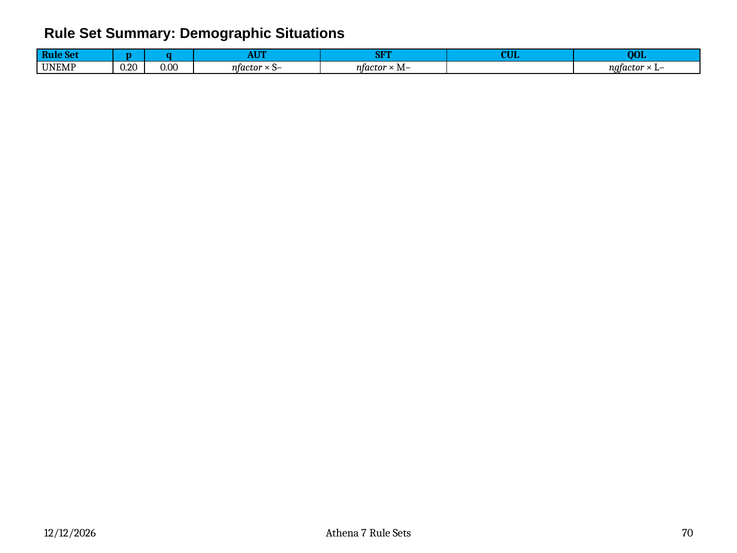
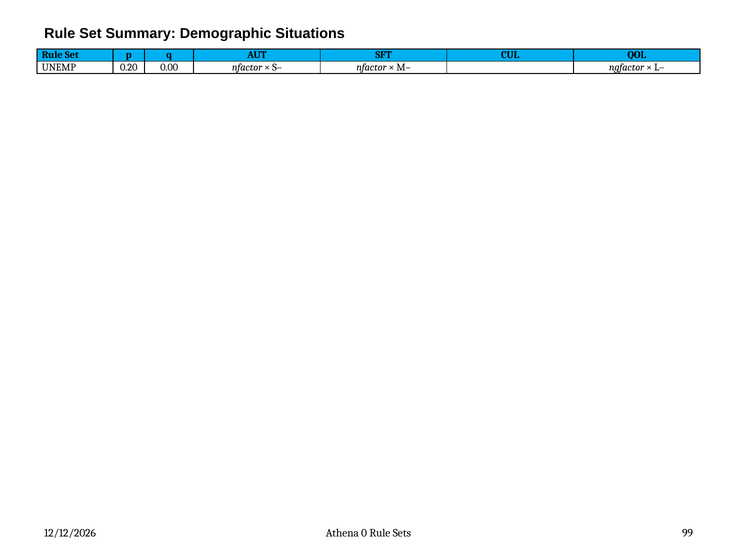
7: 7 -> 0
70: 70 -> 99
